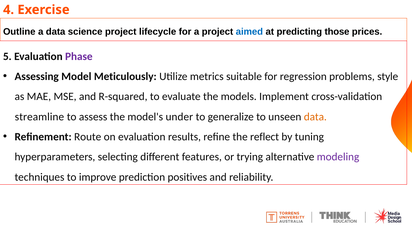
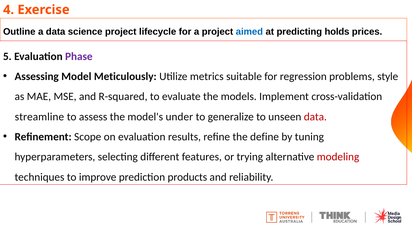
those: those -> holds
data at (315, 117) colour: orange -> red
Route: Route -> Scope
reflect: reflect -> define
modeling colour: purple -> red
positives: positives -> products
